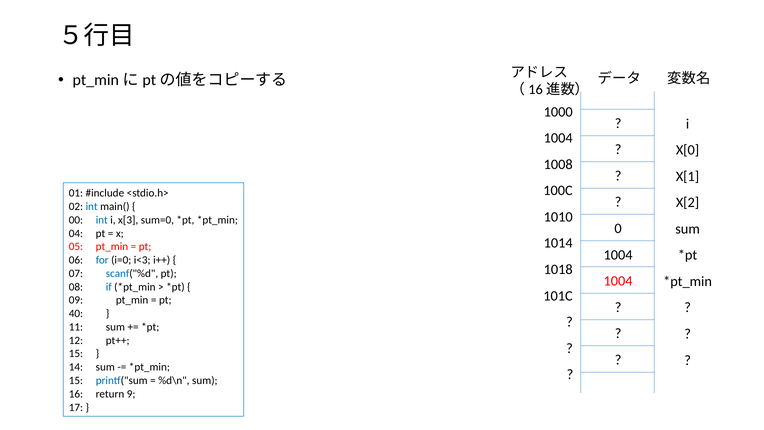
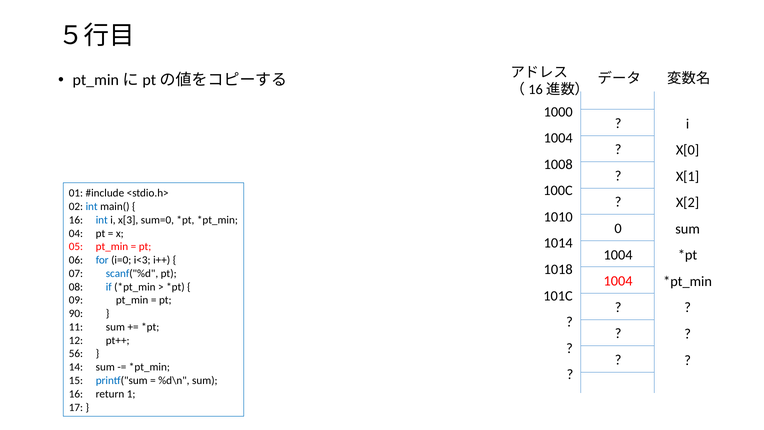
00 at (76, 220): 00 -> 16
40: 40 -> 90
15 at (76, 354): 15 -> 56
9: 9 -> 1
